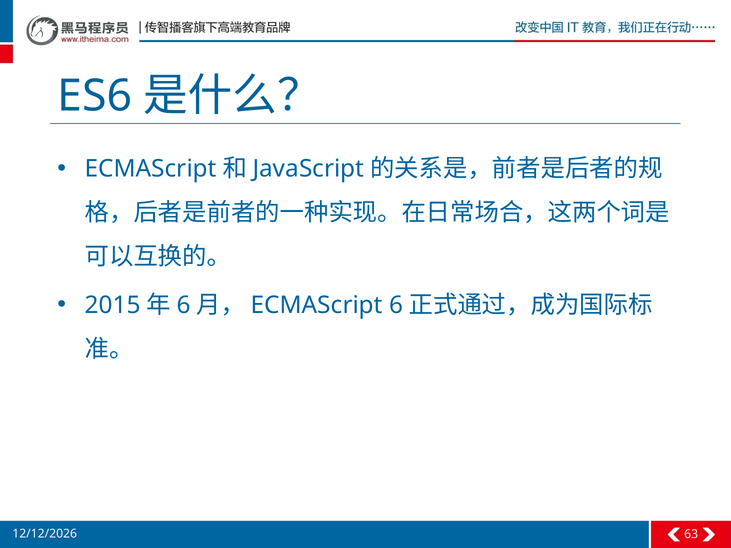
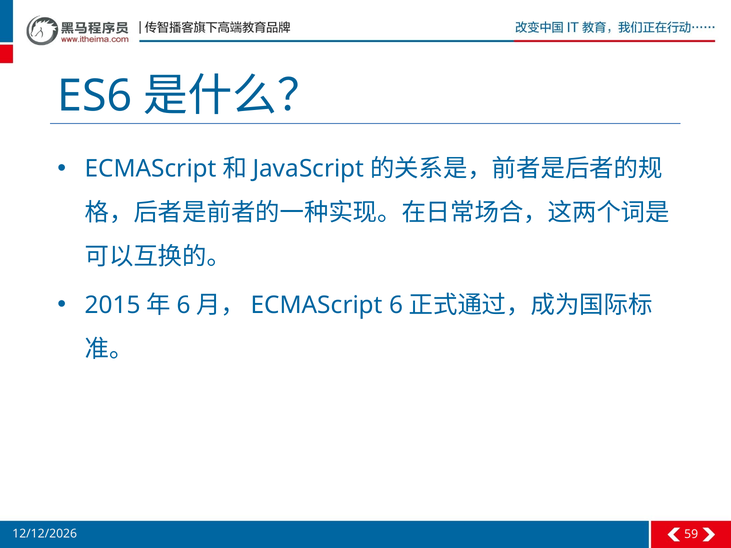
63: 63 -> 59
